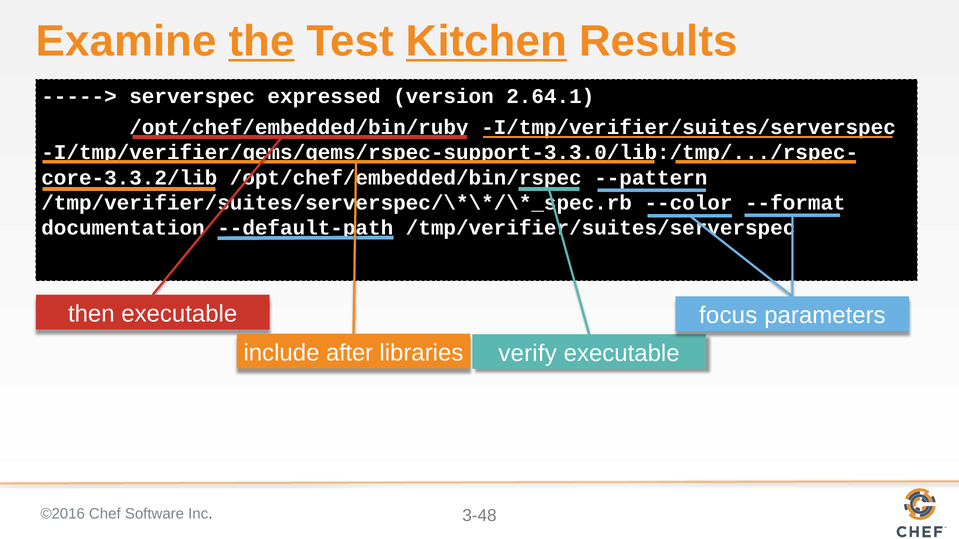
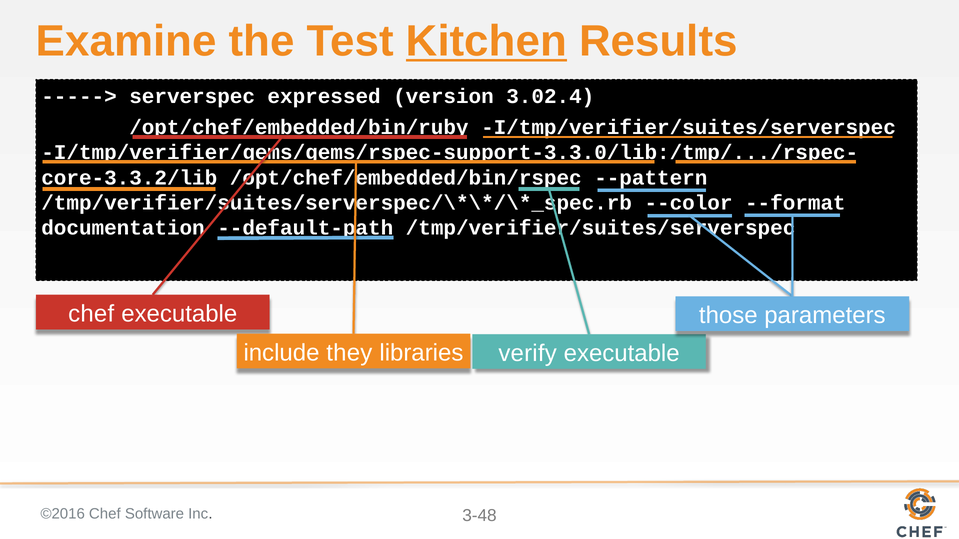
the underline: present -> none
2.64.1: 2.64.1 -> 3.02.4
then at (91, 314): then -> chef
focus: focus -> those
after: after -> they
